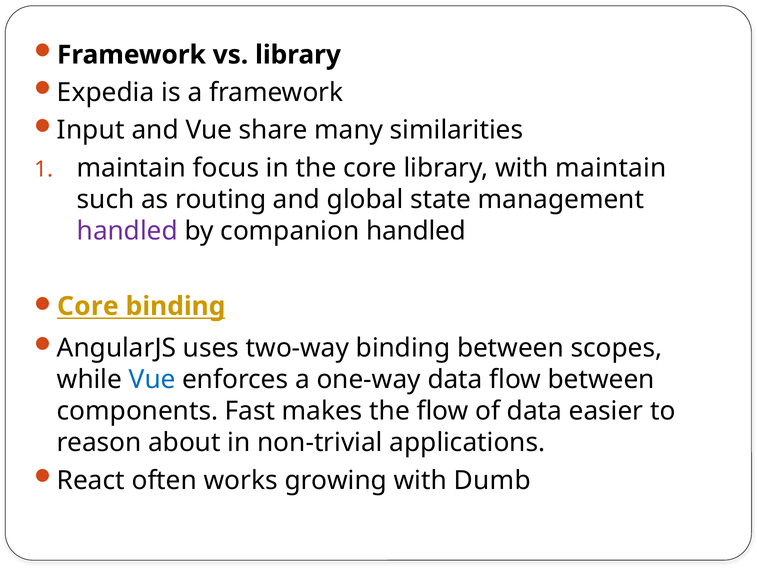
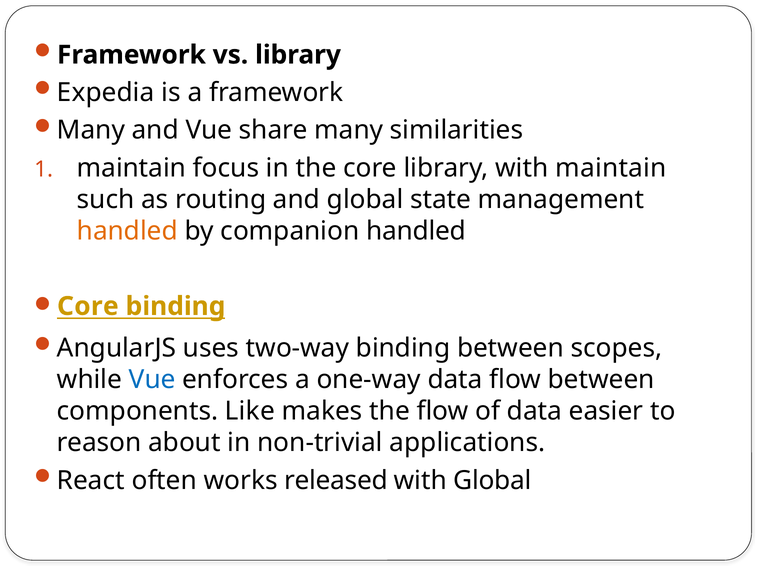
Input at (91, 130): Input -> Many
handled at (127, 231) colour: purple -> orange
Fast: Fast -> Like
growing: growing -> released
with Dumb: Dumb -> Global
